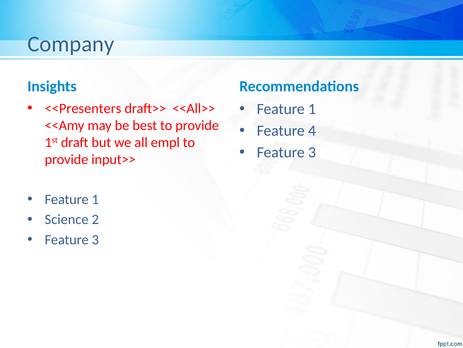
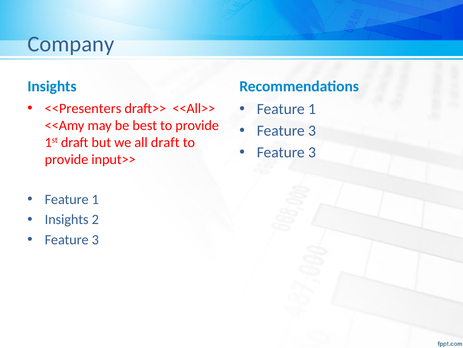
4 at (312, 131): 4 -> 3
all empl: empl -> draft
Science at (67, 219): Science -> Insights
